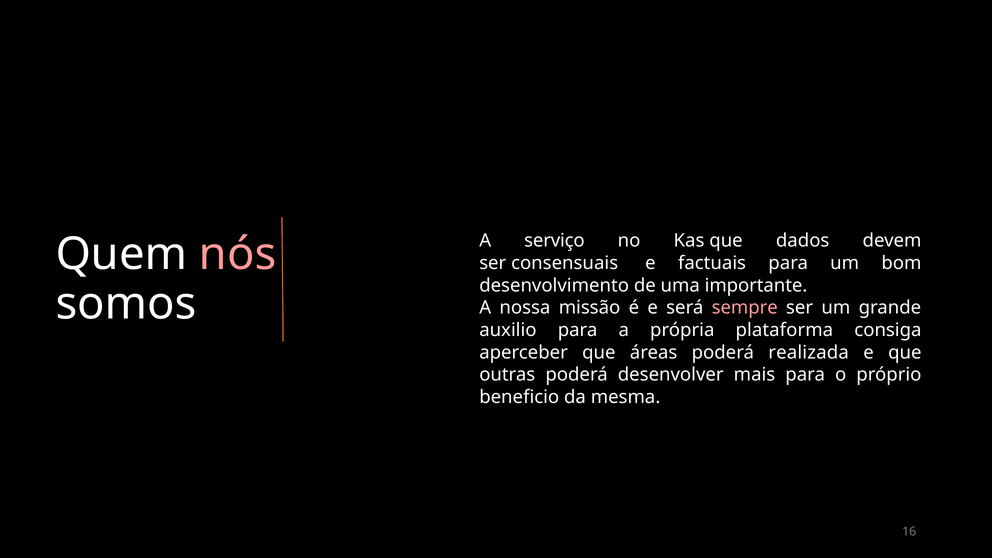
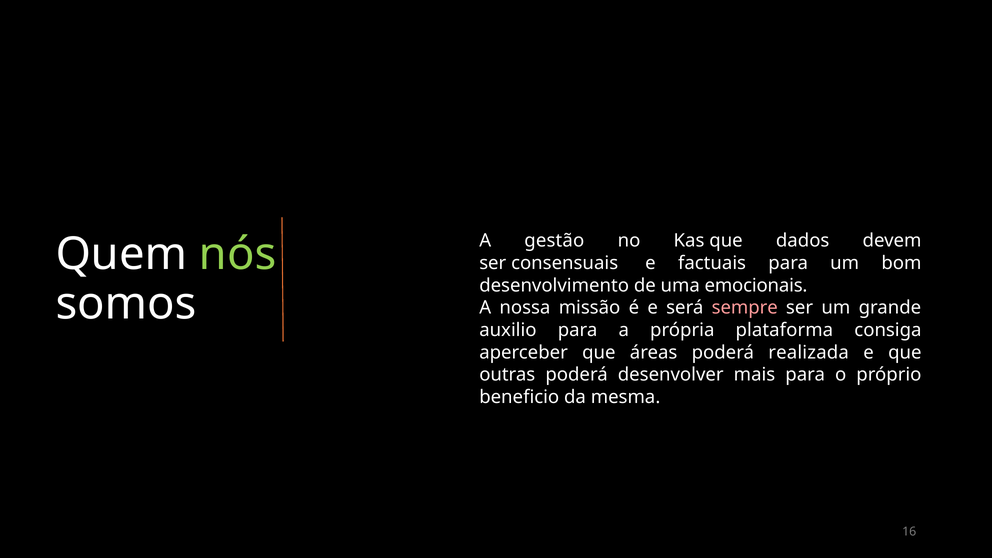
serviço: serviço -> gestão
nós colour: pink -> light green
importante: importante -> emocionais
